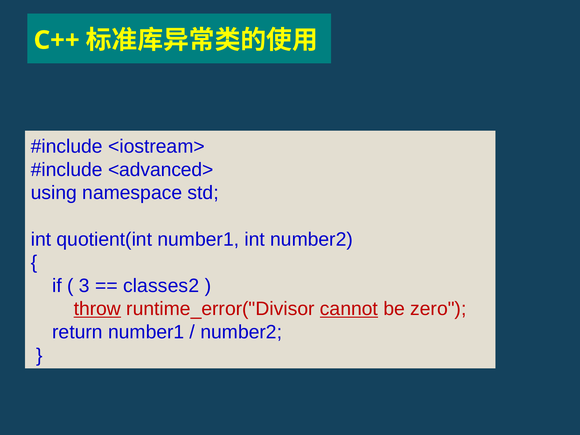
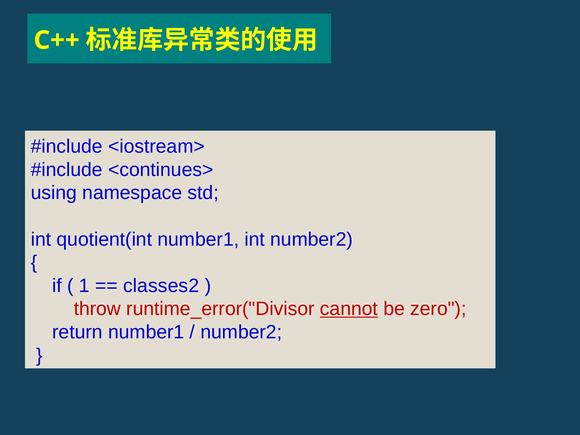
<advanced>: <advanced> -> <continues>
3: 3 -> 1
throw underline: present -> none
